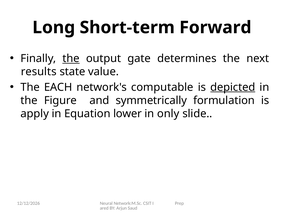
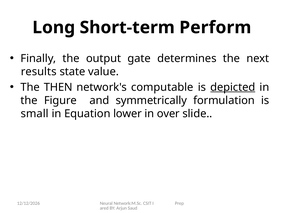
Forward: Forward -> Perform
the at (71, 58) underline: present -> none
EACH: EACH -> THEN
apply: apply -> small
only: only -> over
